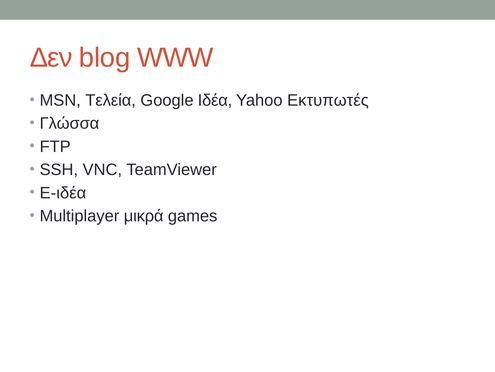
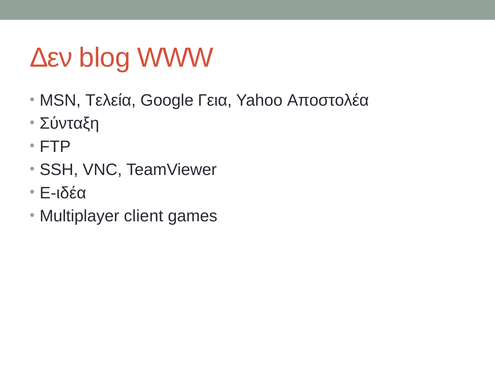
Ιδέα: Ιδέα -> Γεια
Εκτυπωτές: Εκτυπωτές -> Αποστολέα
Γλώσσα: Γλώσσα -> Σύνταξη
μικρά: μικρά -> client
